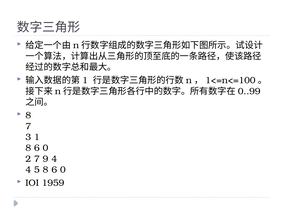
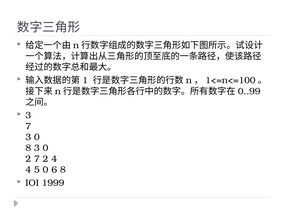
8 at (28, 115): 8 -> 3
1 at (37, 137): 1 -> 0
6 at (37, 148): 6 -> 3
7 9: 9 -> 2
5 8: 8 -> 0
0 at (63, 170): 0 -> 8
1959: 1959 -> 1999
